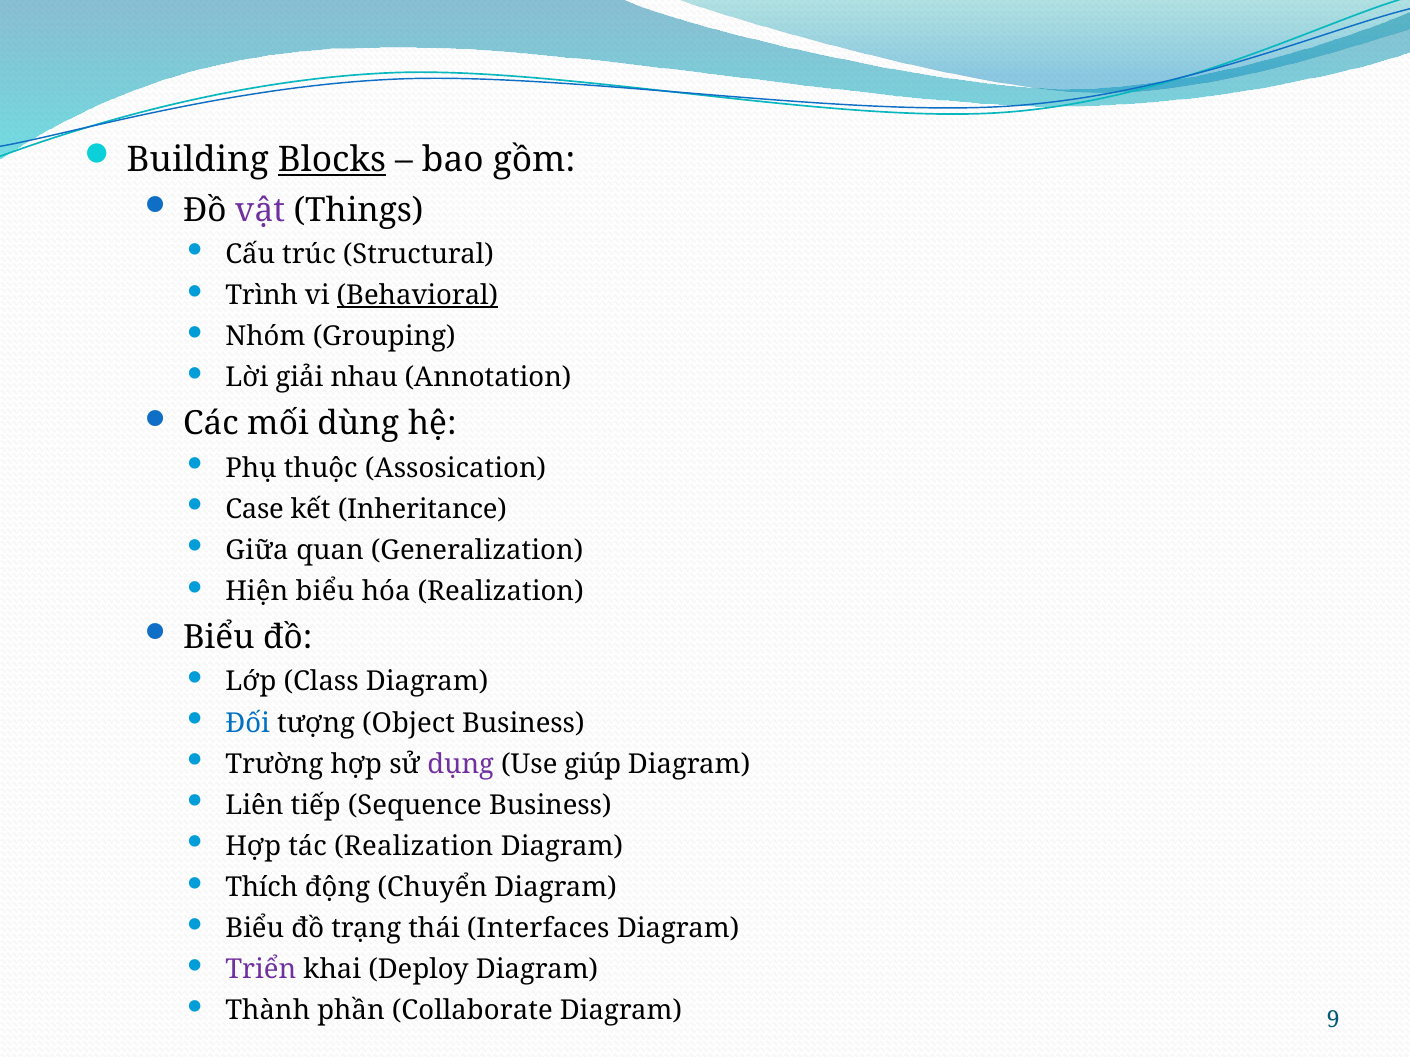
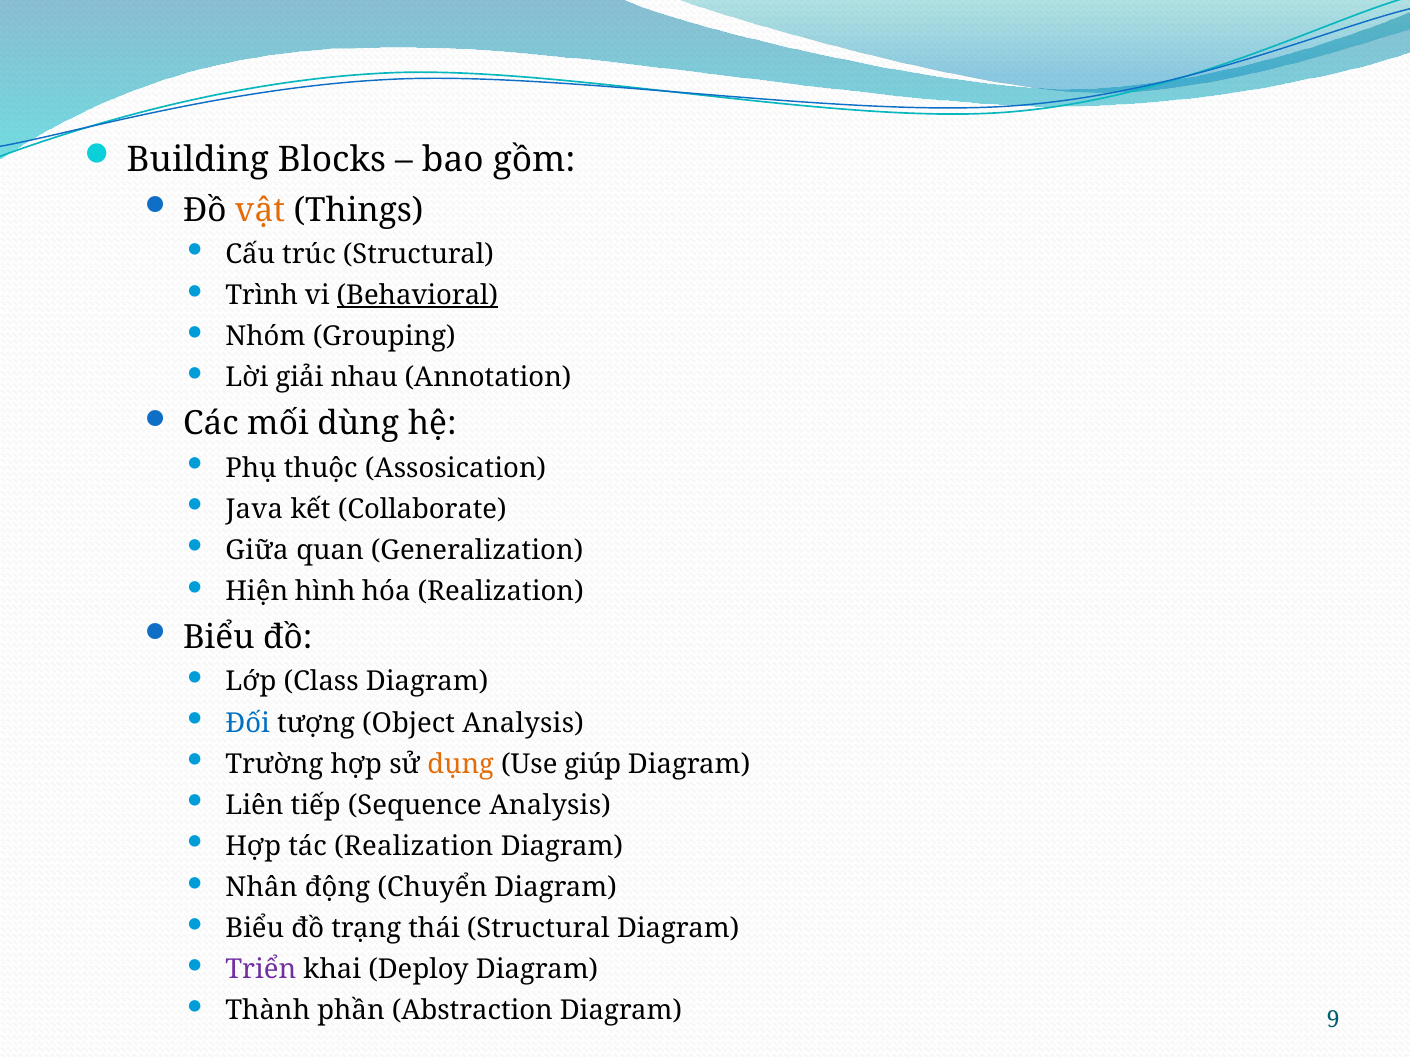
Blocks underline: present -> none
vật colour: purple -> orange
Case: Case -> Java
Inheritance: Inheritance -> Collaborate
Hiện biểu: biểu -> hình
Object Business: Business -> Analysis
dụng colour: purple -> orange
Sequence Business: Business -> Analysis
Thích: Thích -> Nhân
thái Interfaces: Interfaces -> Structural
Collaborate: Collaborate -> Abstraction
